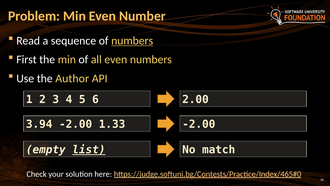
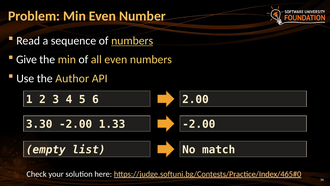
First: First -> Give
3.94: 3.94 -> 3.30
list underline: present -> none
